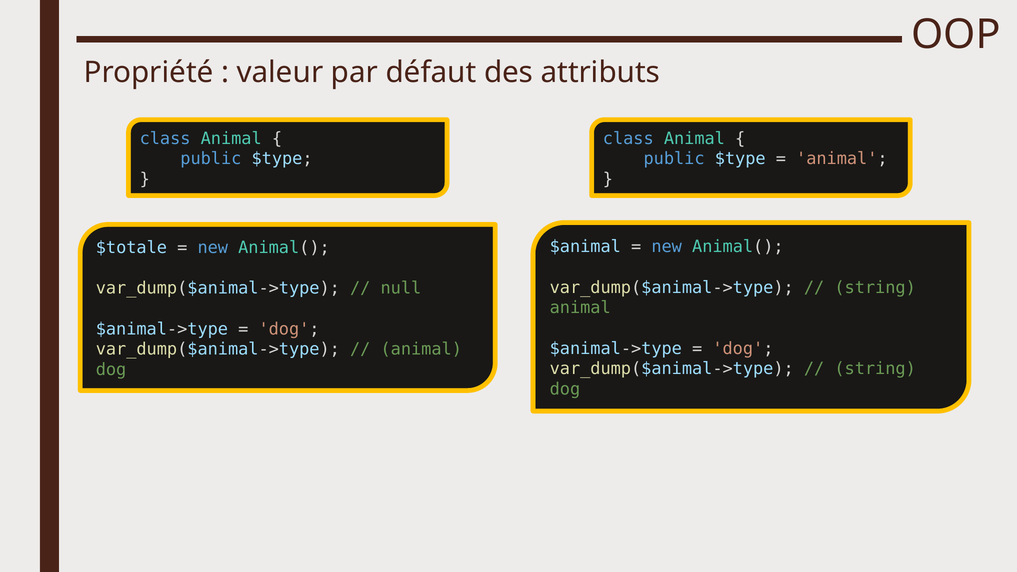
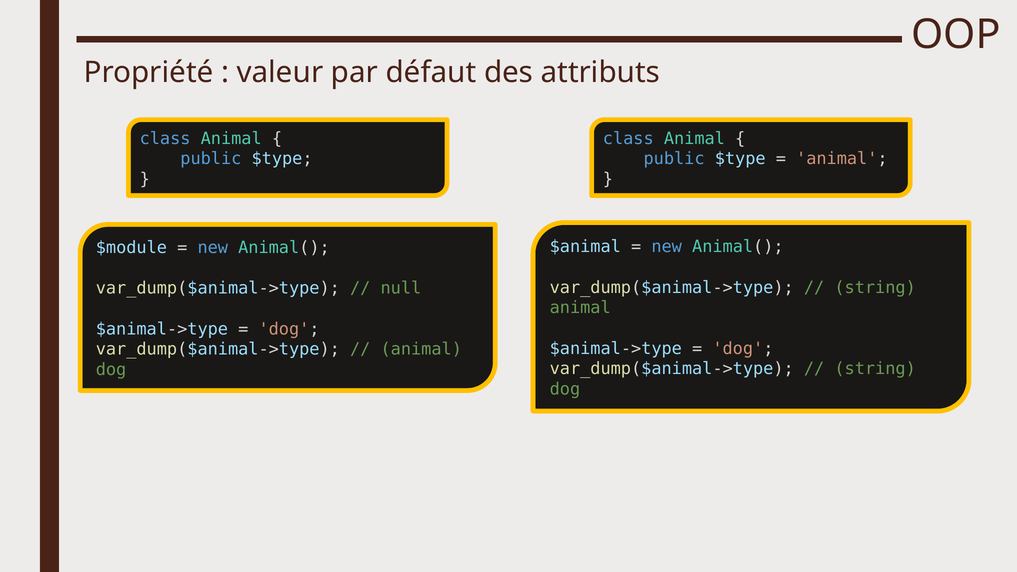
$totale: $totale -> $module
